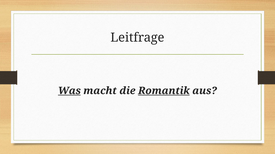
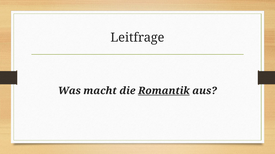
Was underline: present -> none
